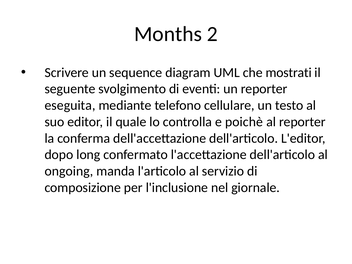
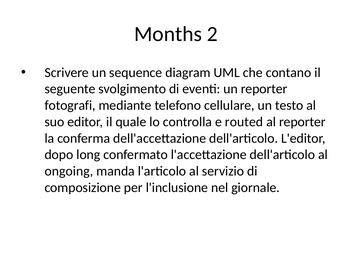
mostrati: mostrati -> contano
eseguita: eseguita -> fotografi
poichè: poichè -> routed
